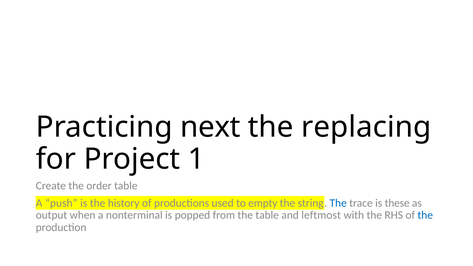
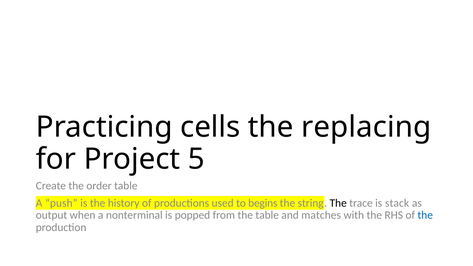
next: next -> cells
1: 1 -> 5
empty: empty -> begins
The at (338, 203) colour: blue -> black
these: these -> stack
leftmost: leftmost -> matches
